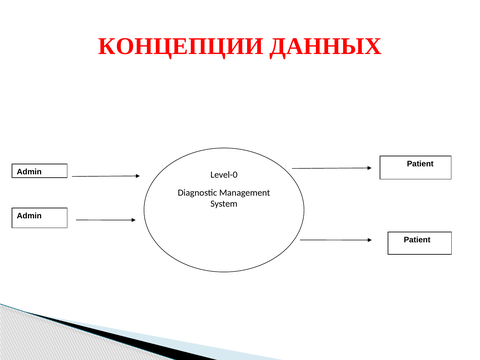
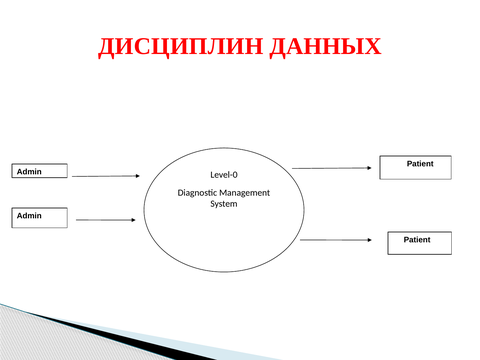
КОНЦЕПЦИИ: КОНЦЕПЦИИ -> ДИСЦИПЛИН
